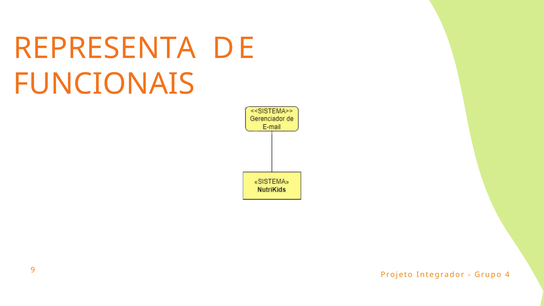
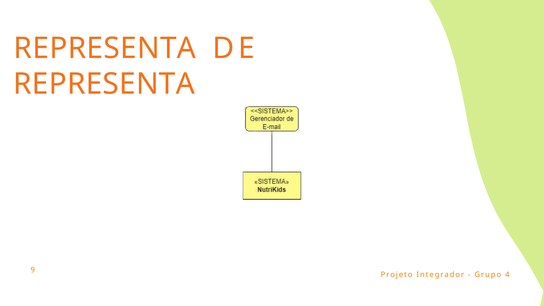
FUNCIONAIS at (104, 84): FUNCIONAIS -> REPRESENTA
